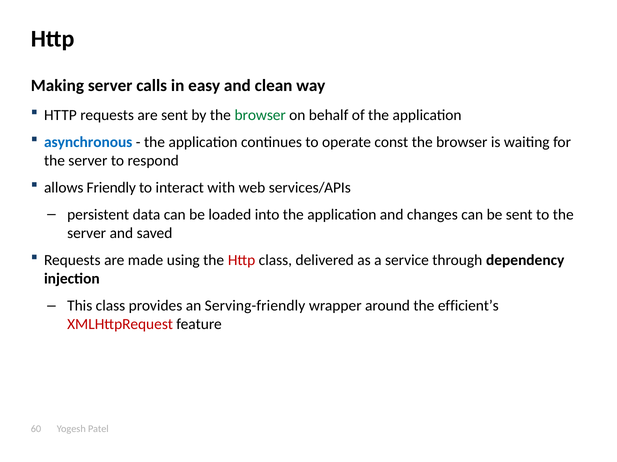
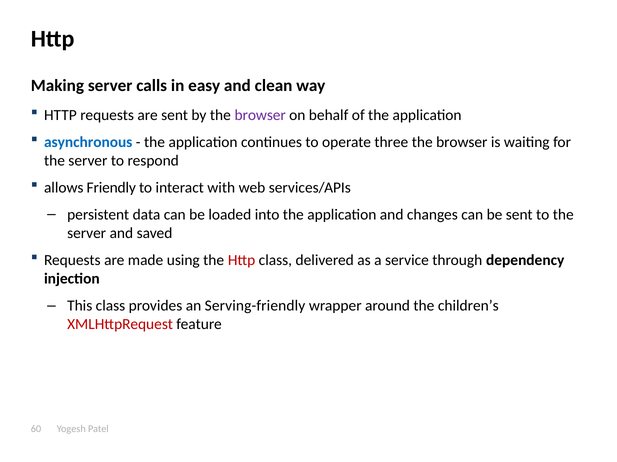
browser at (260, 115) colour: green -> purple
const: const -> three
efficient’s: efficient’s -> children’s
